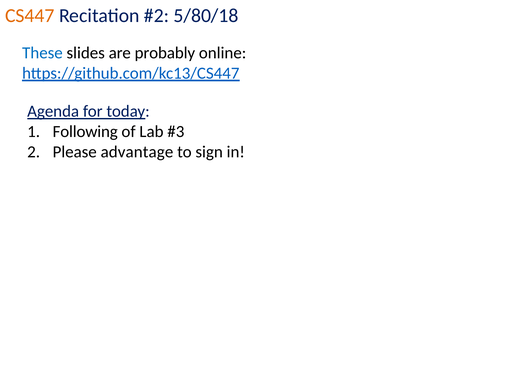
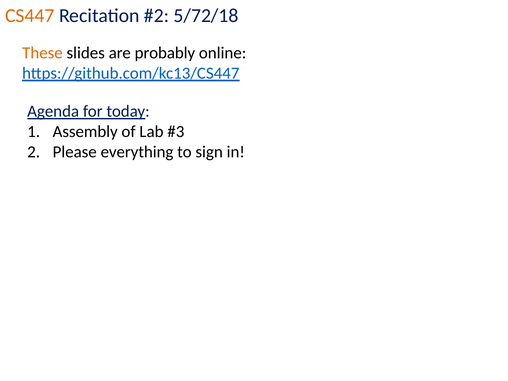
5/80/18: 5/80/18 -> 5/72/18
These colour: blue -> orange
Following: Following -> Assembly
advantage: advantage -> everything
